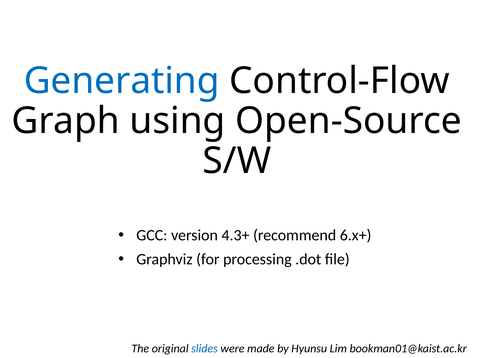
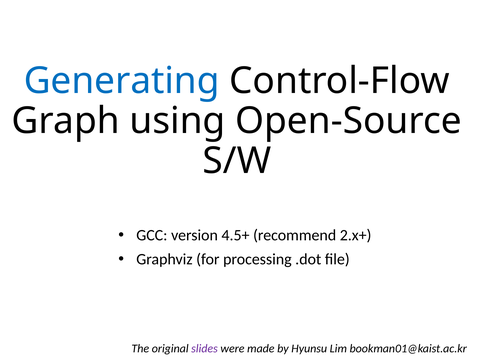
4.3+: 4.3+ -> 4.5+
6.x+: 6.x+ -> 2.x+
slides colour: blue -> purple
